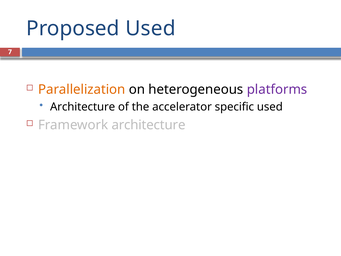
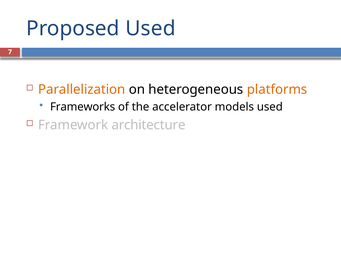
platforms colour: purple -> orange
Architecture at (83, 107): Architecture -> Frameworks
specific: specific -> models
